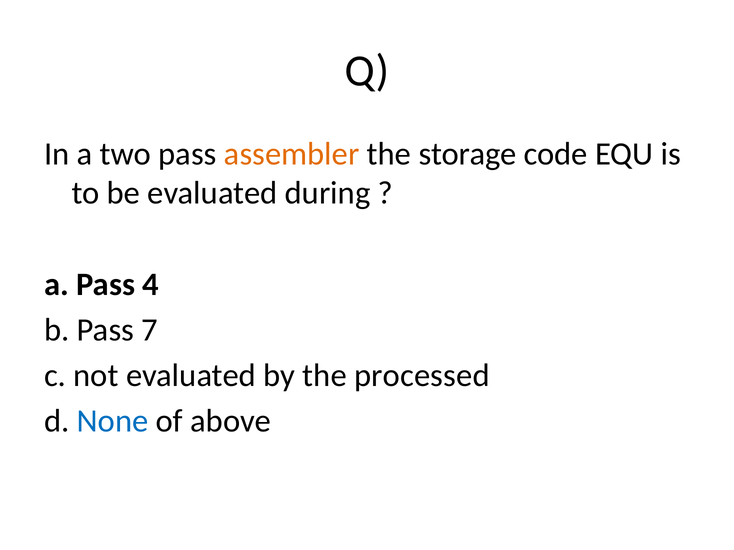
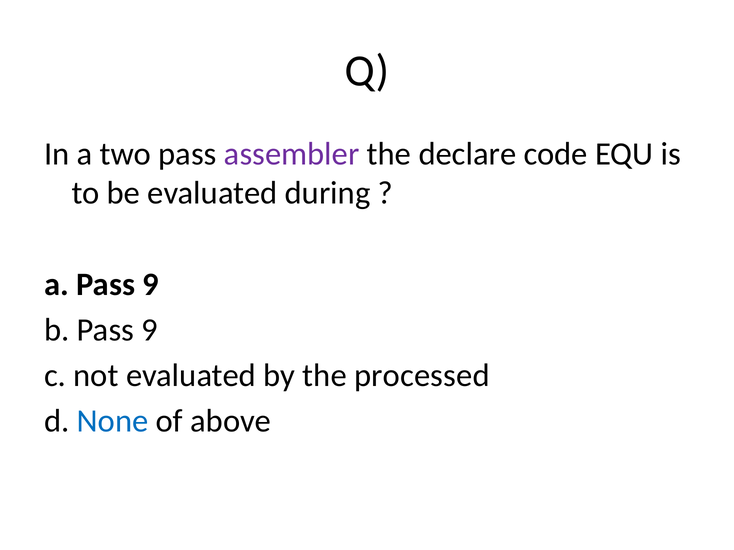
assembler colour: orange -> purple
storage: storage -> declare
a Pass 4: 4 -> 9
b Pass 7: 7 -> 9
